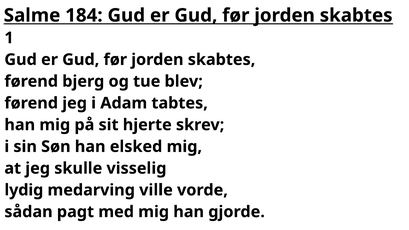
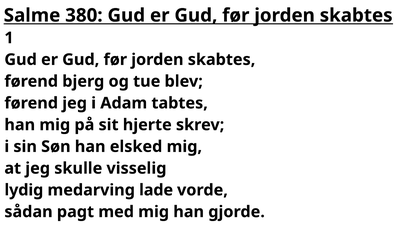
184: 184 -> 380
ville: ville -> lade
